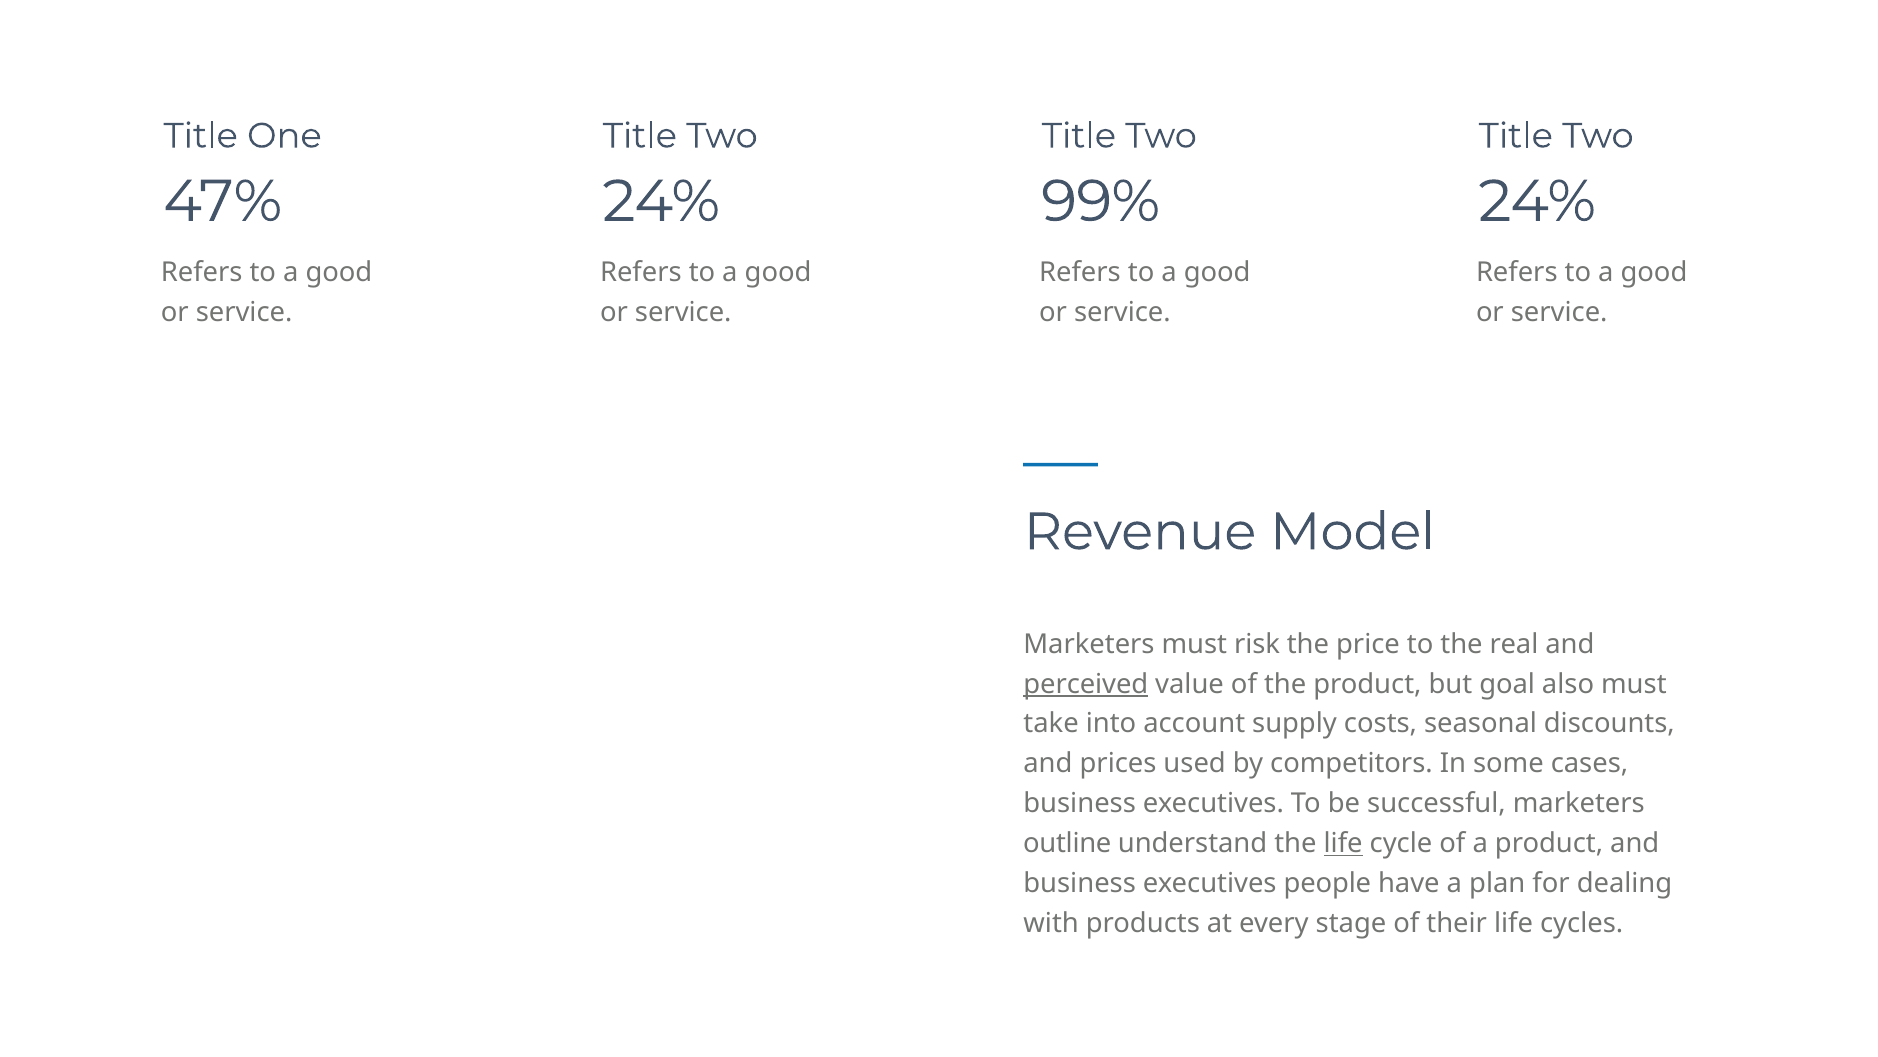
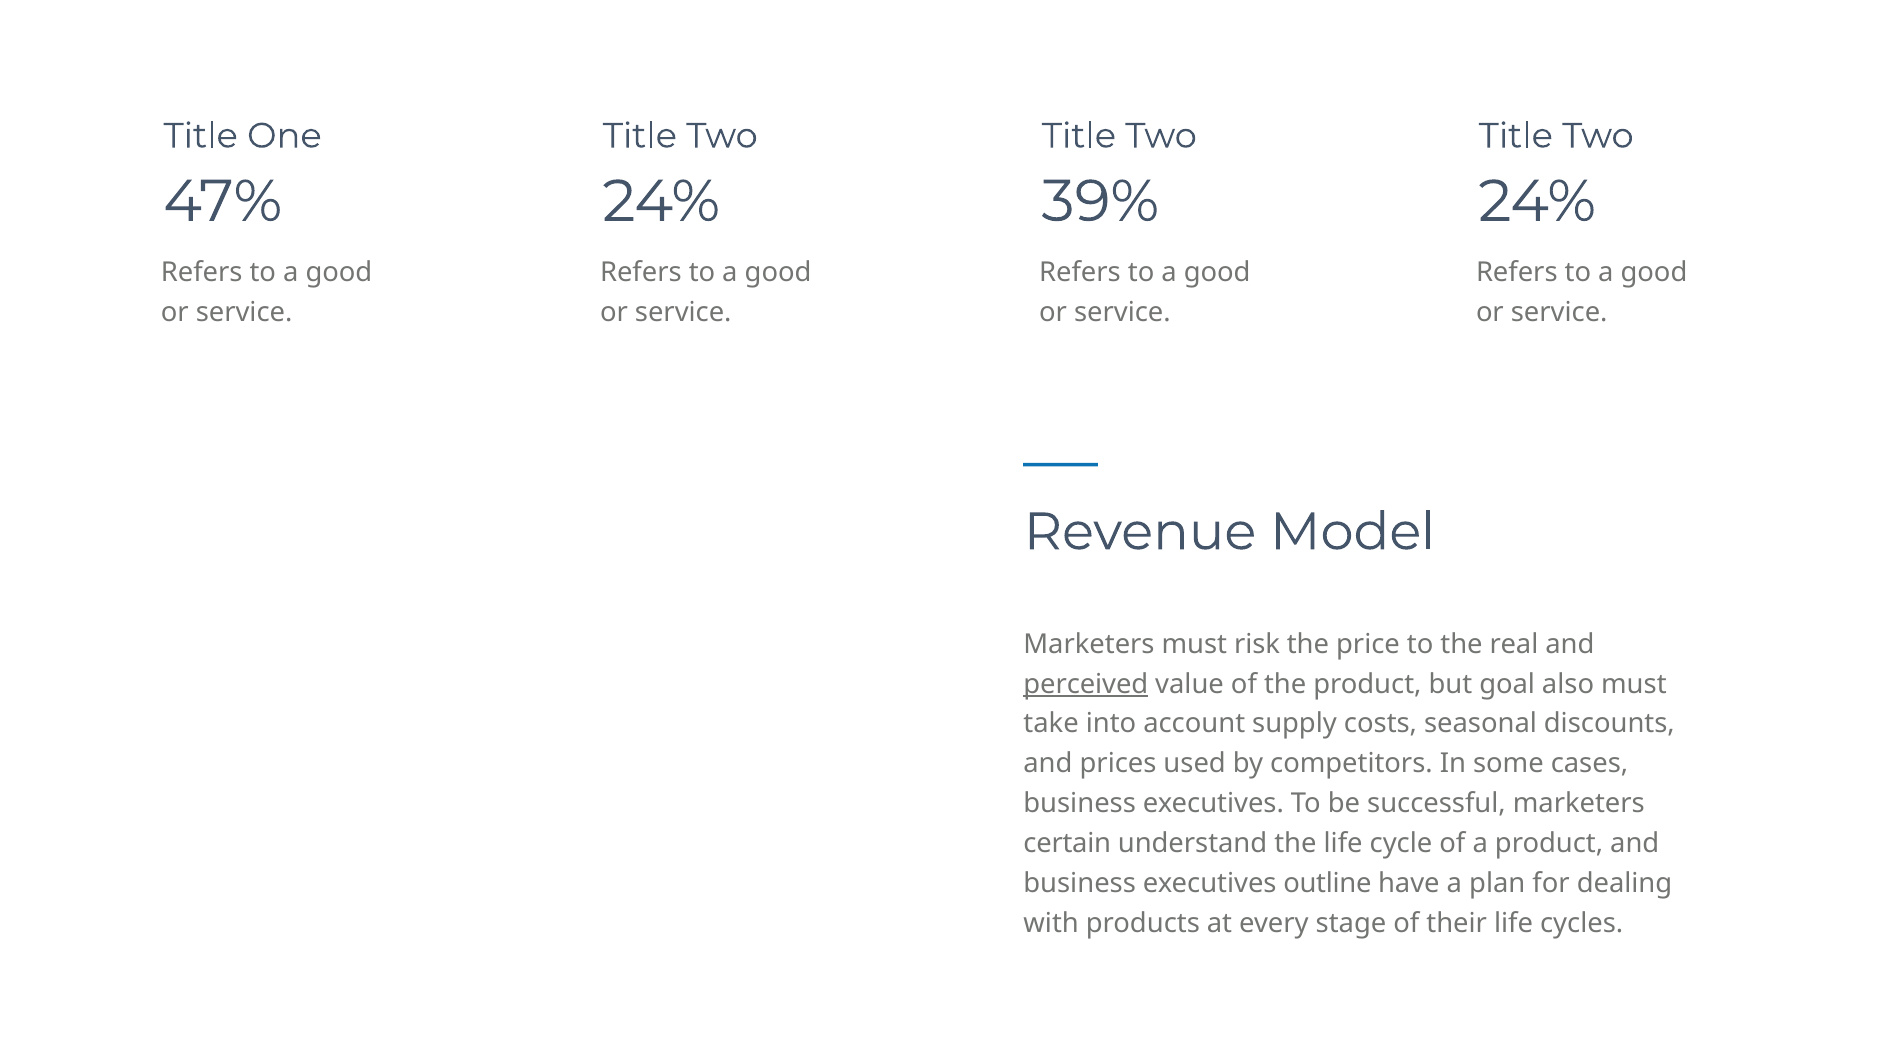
99%: 99% -> 39%
outline: outline -> certain
life at (1343, 843) underline: present -> none
people: people -> outline
